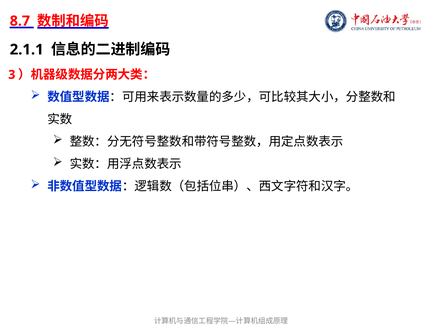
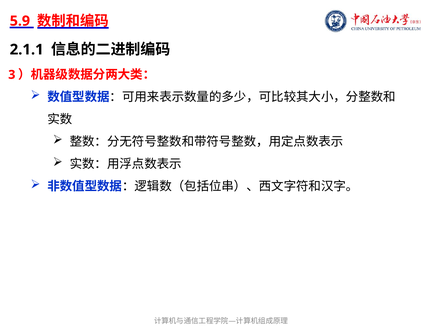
8.7: 8.7 -> 5.9
